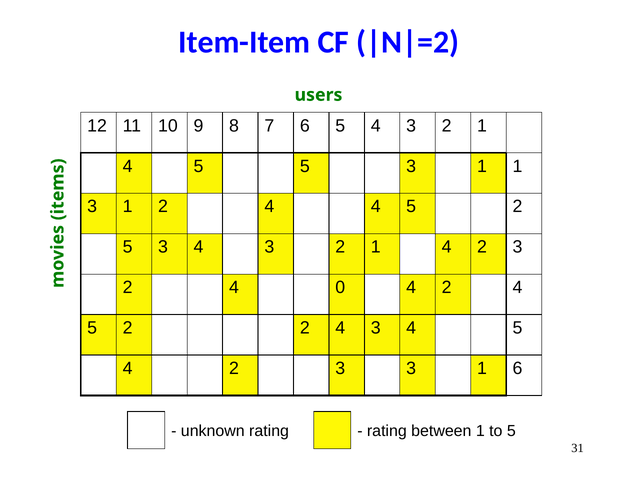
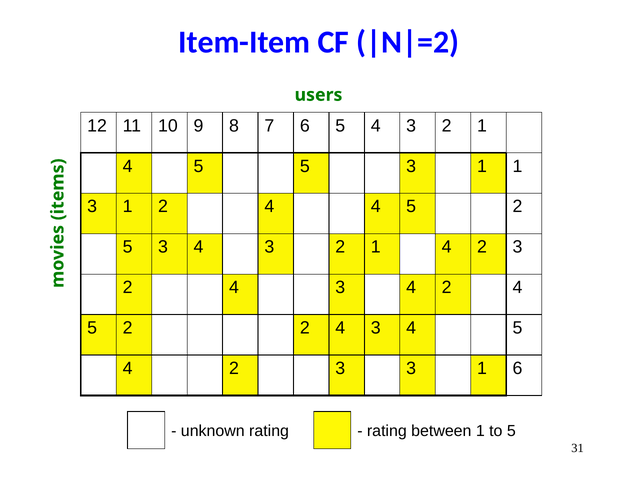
0 at (340, 287): 0 -> 3
